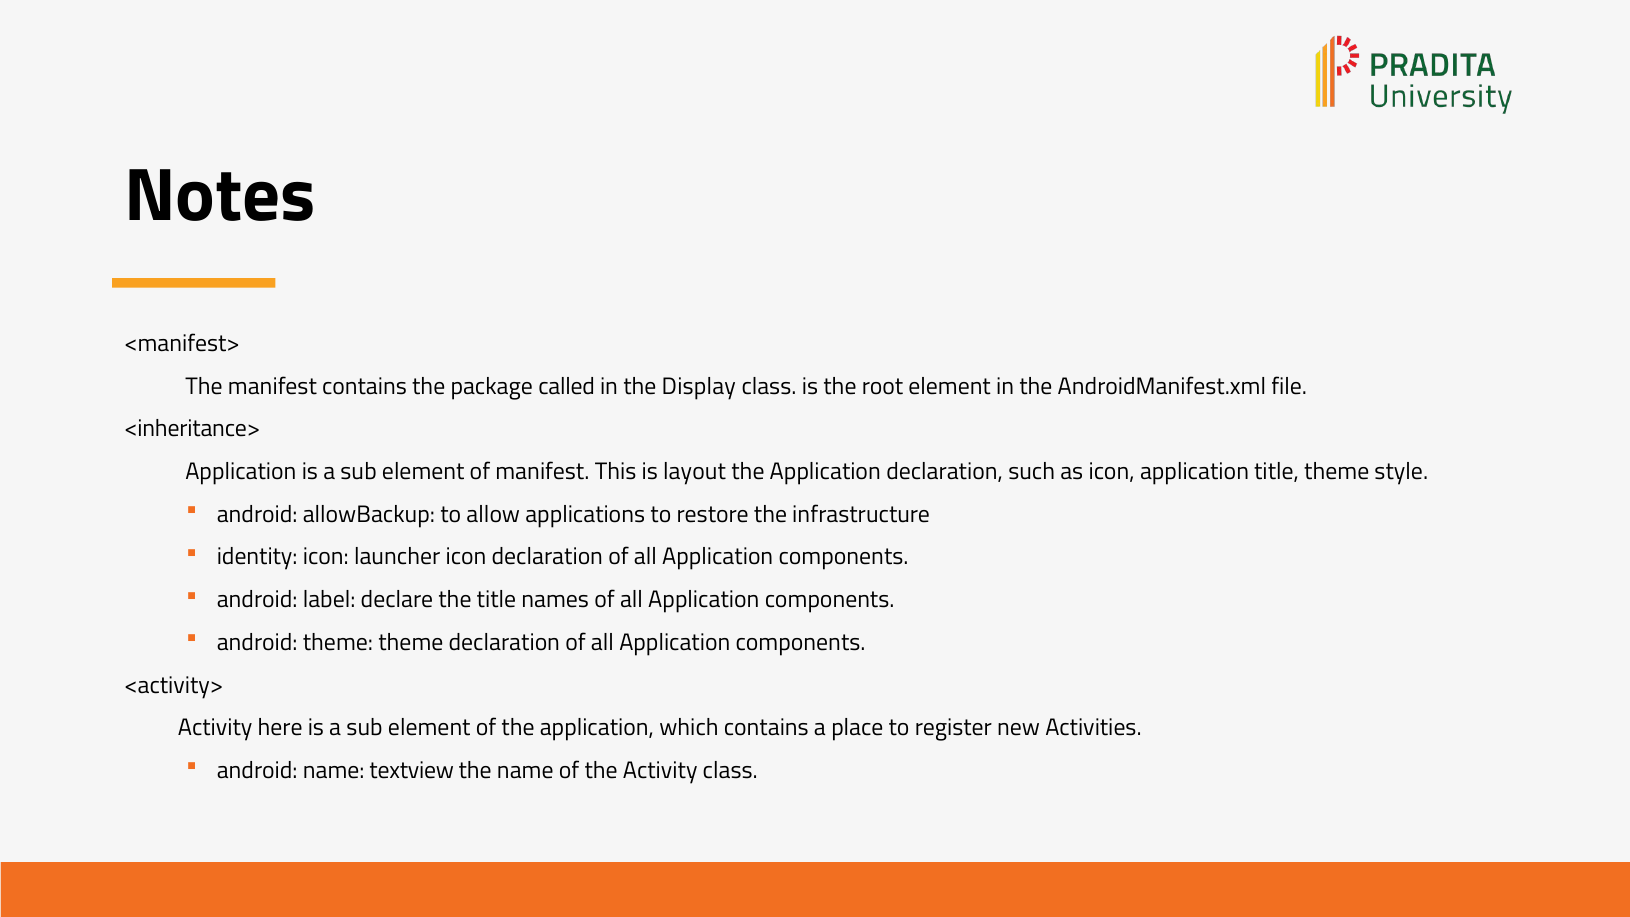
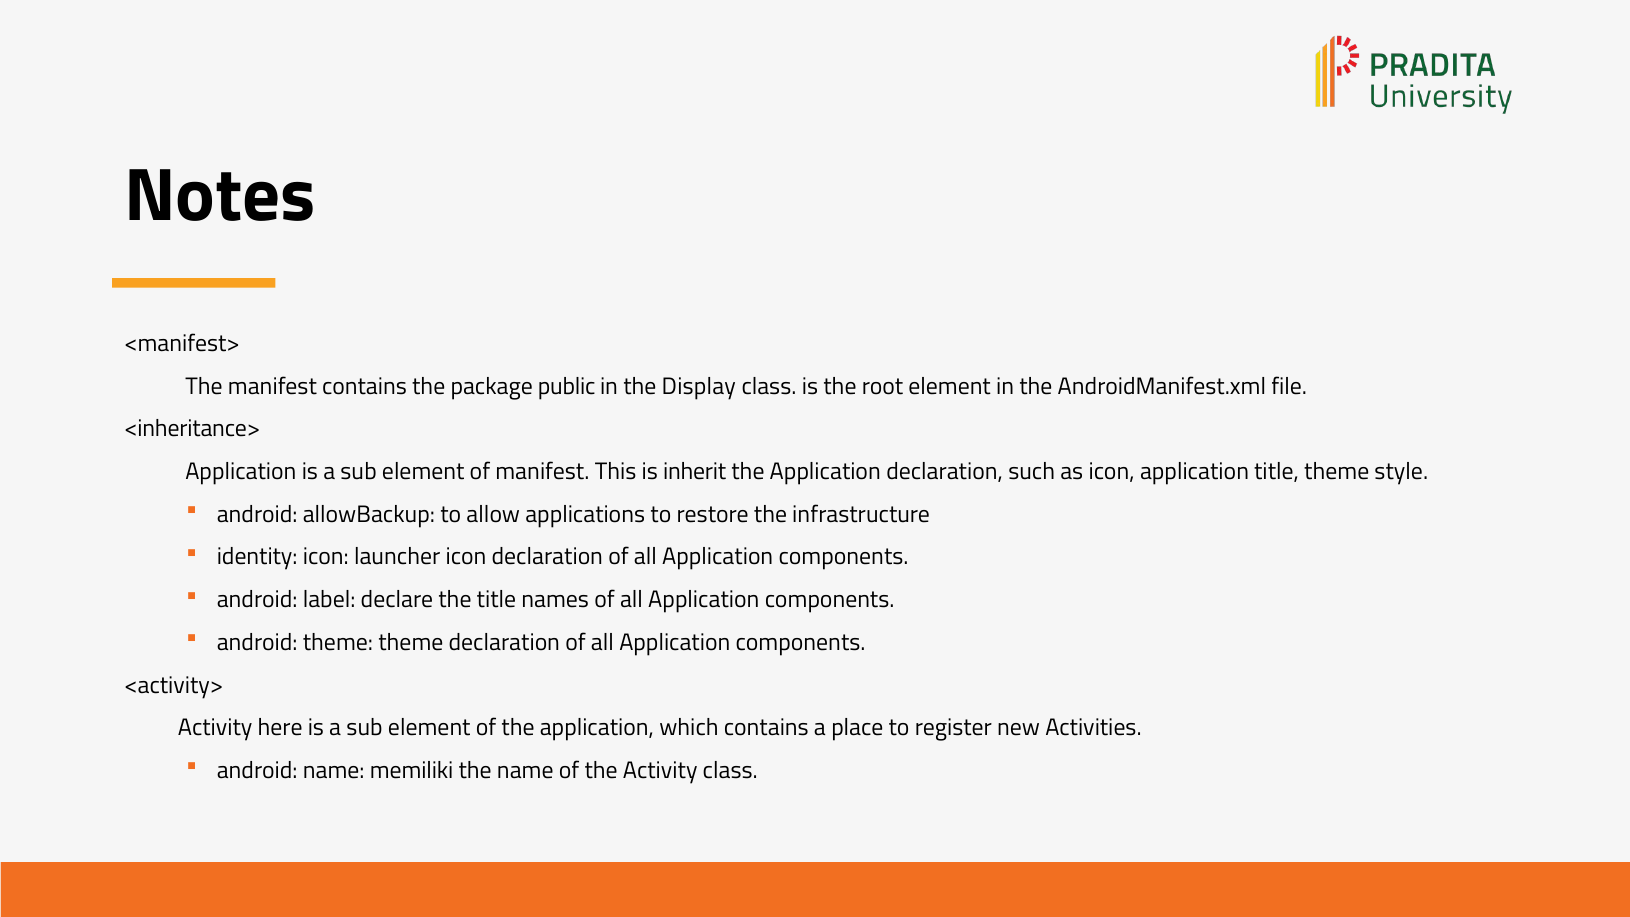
called: called -> public
layout: layout -> inherit
textview: textview -> memiliki
